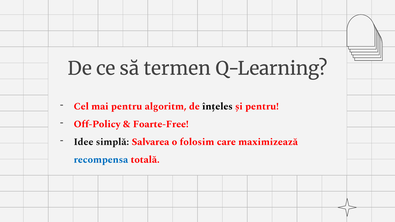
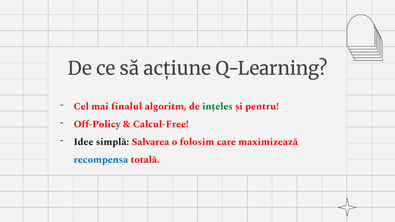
termen: termen -> acțiune
mai pentru: pentru -> finalul
înțeles colour: black -> green
Foarte-Free: Foarte-Free -> Calcul-Free
